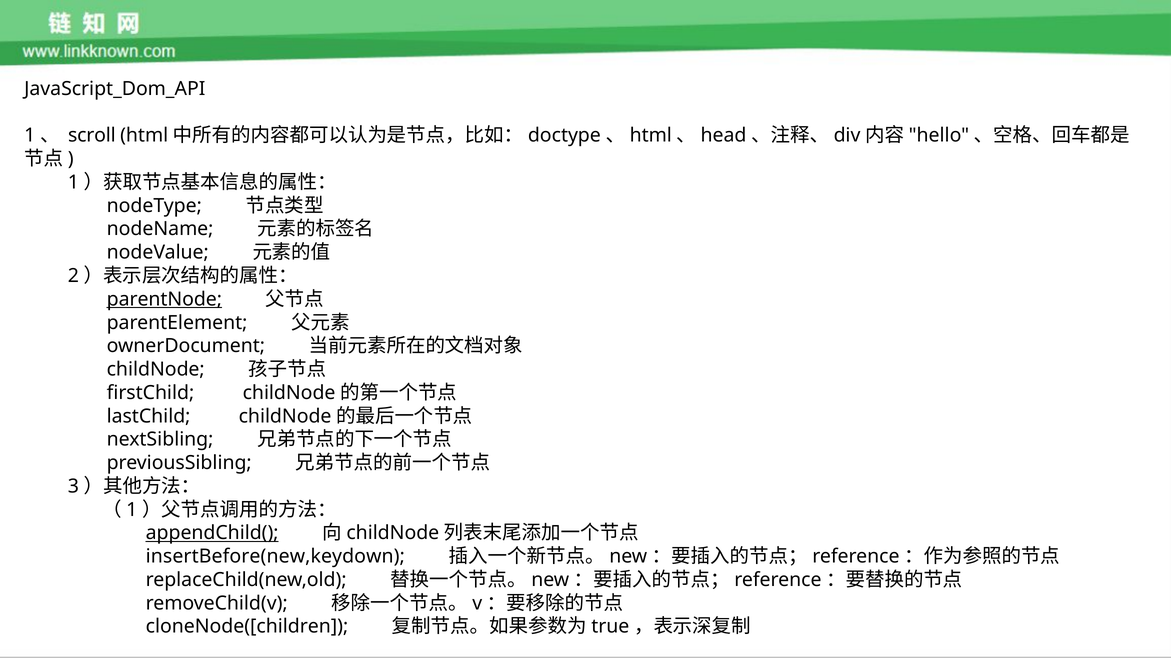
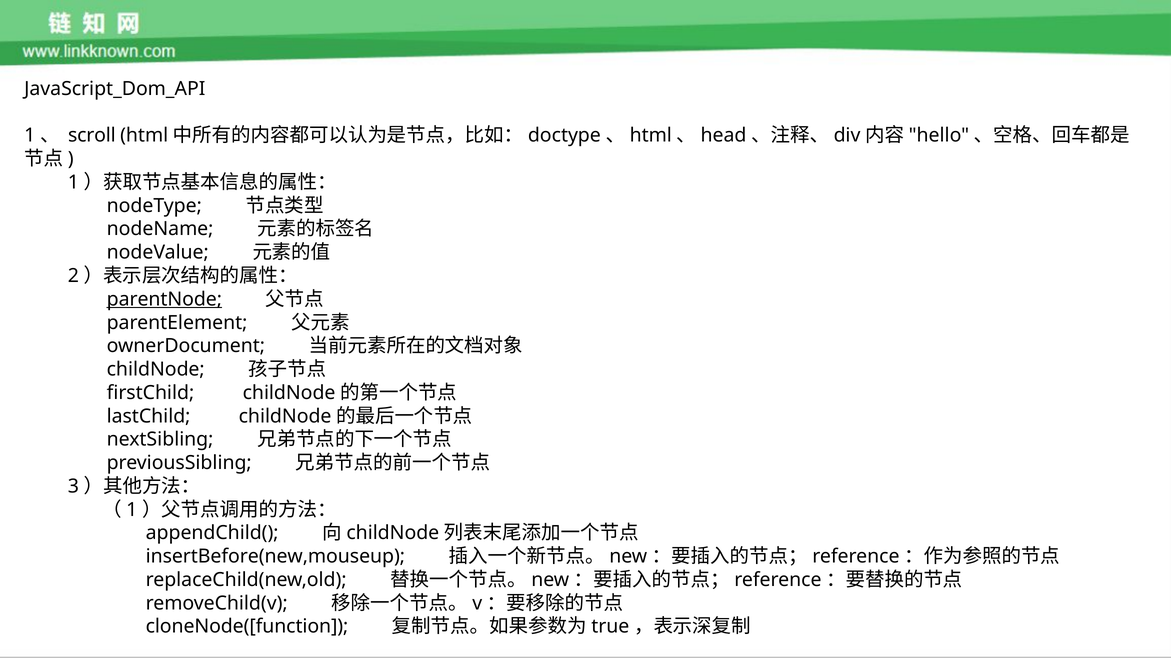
appendChild( underline: present -> none
insertBefore(new,keydown: insertBefore(new,keydown -> insertBefore(new,mouseup
cloneNode([children: cloneNode([children -> cloneNode([function
